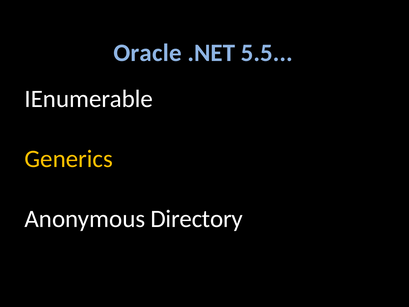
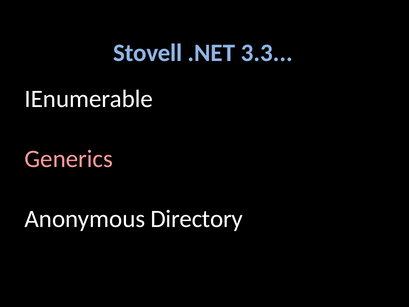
Oracle: Oracle -> Stovell
5.5: 5.5 -> 3.3
Generics colour: yellow -> pink
